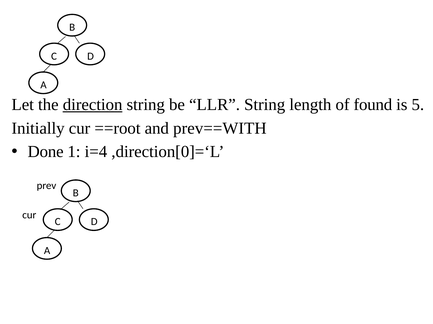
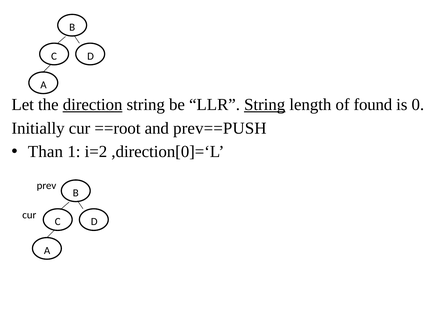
String at (265, 105) underline: none -> present
5: 5 -> 0
prev==WITH: prev==WITH -> prev==PUSH
Done: Done -> Than
i=4: i=4 -> i=2
